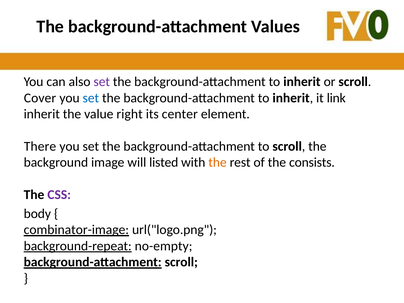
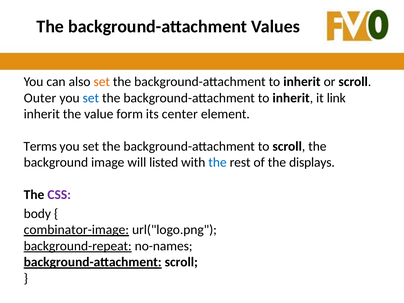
set at (102, 82) colour: purple -> orange
Cover: Cover -> Outer
right: right -> form
There: There -> Terms
the at (218, 163) colour: orange -> blue
consists: consists -> displays
no-empty: no-empty -> no-names
